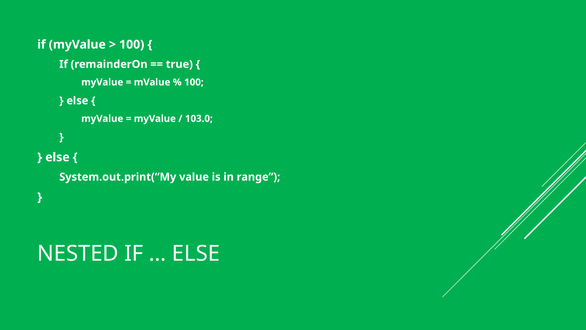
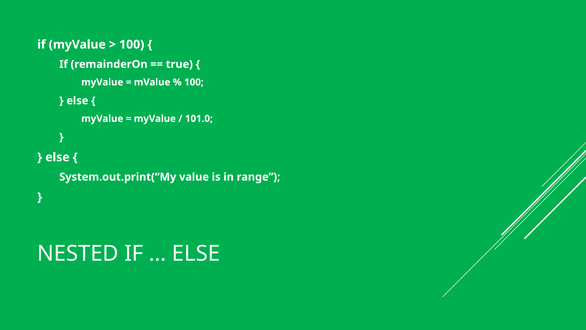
103.0: 103.0 -> 101.0
